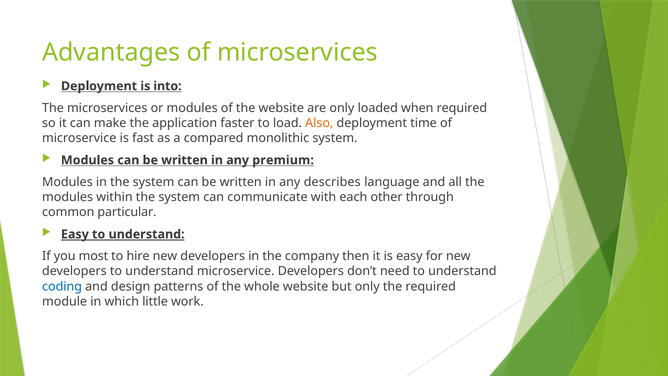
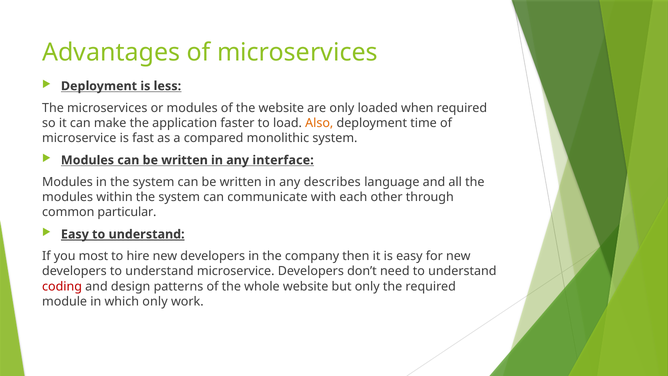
into: into -> less
premium: premium -> interface
coding colour: blue -> red
which little: little -> only
